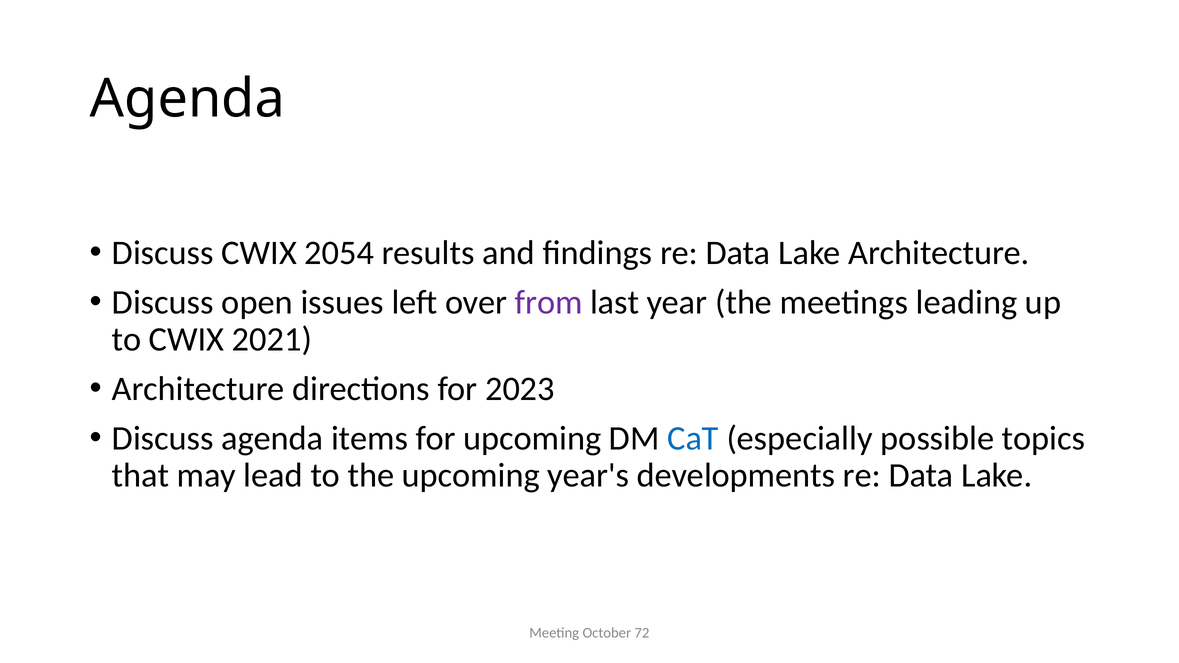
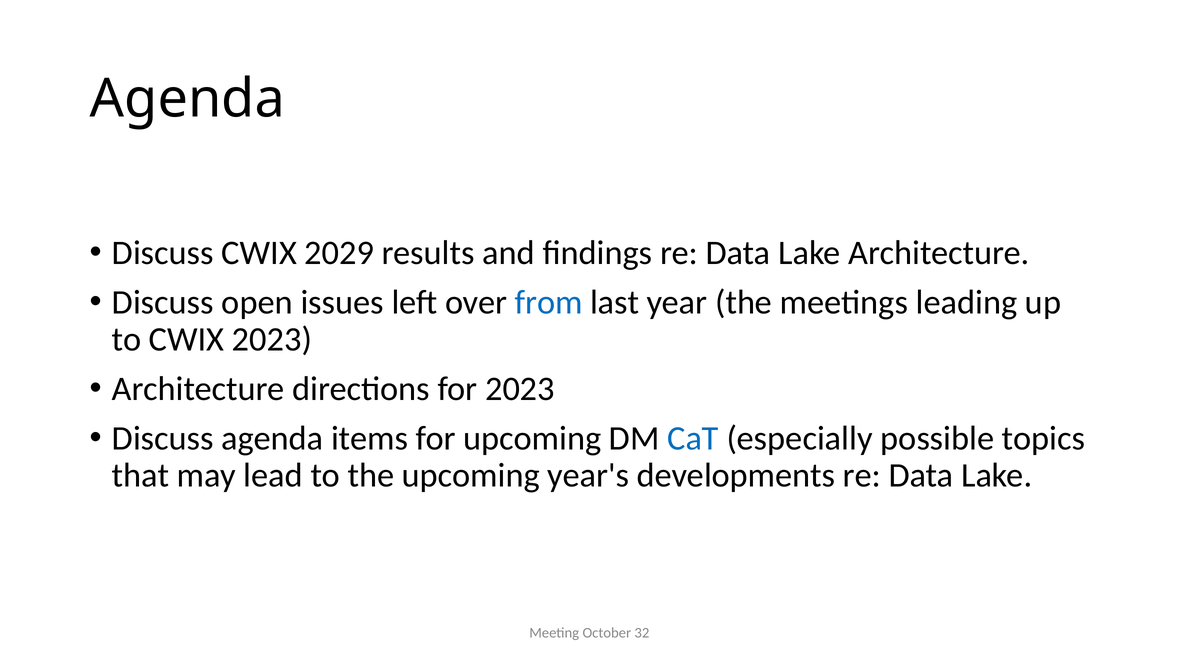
2054: 2054 -> 2029
from colour: purple -> blue
CWIX 2021: 2021 -> 2023
72: 72 -> 32
